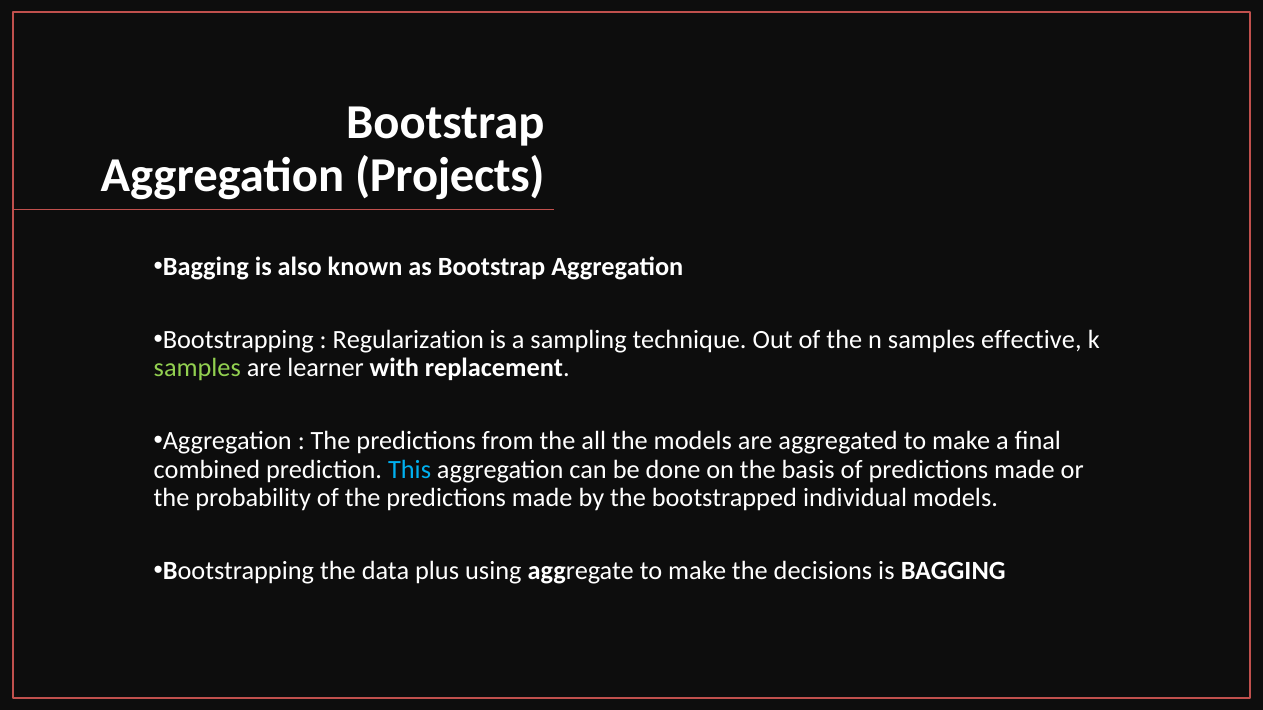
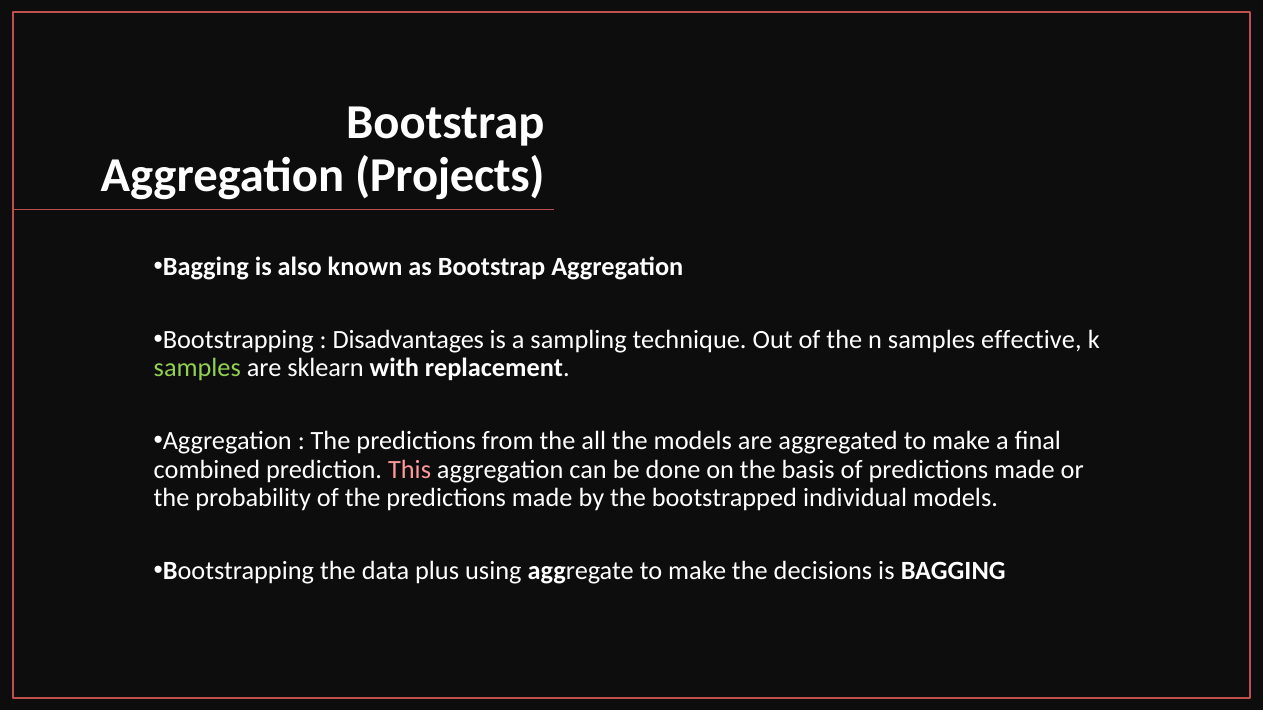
Regularization: Regularization -> Disadvantages
learner: learner -> sklearn
This colour: light blue -> pink
